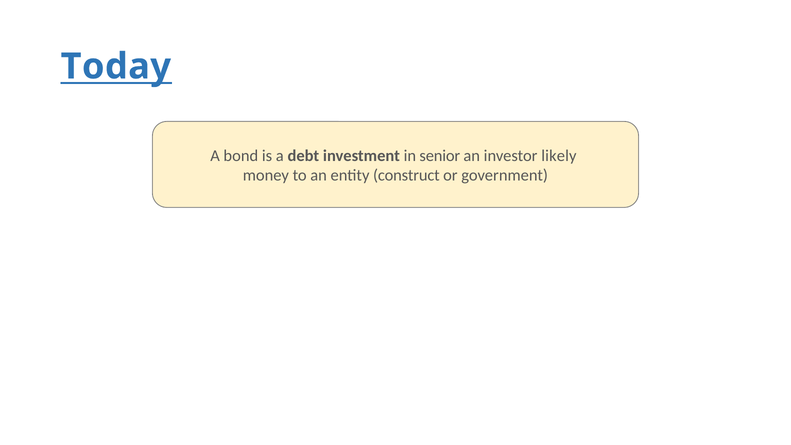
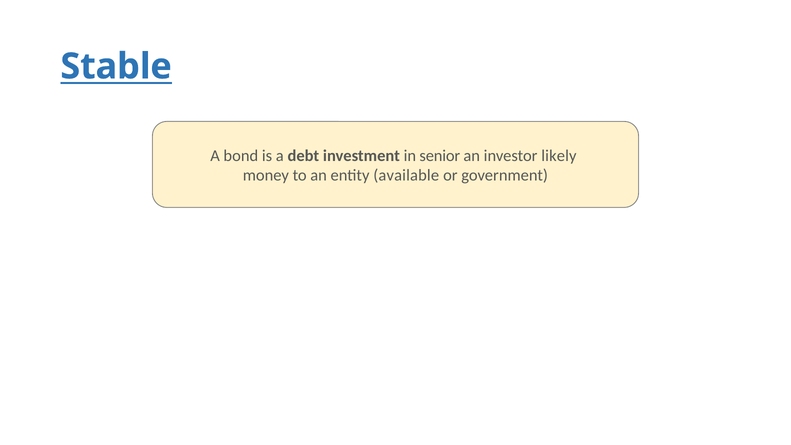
Today: Today -> Stable
construct: construct -> available
